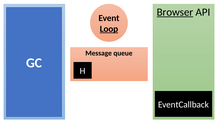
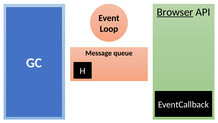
Loop underline: present -> none
